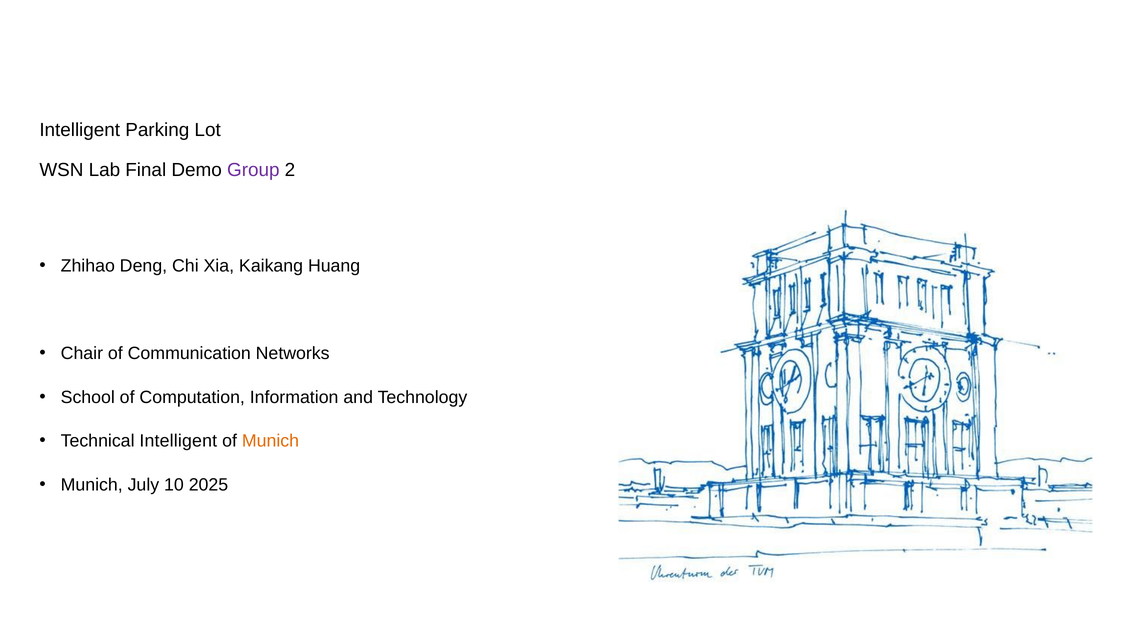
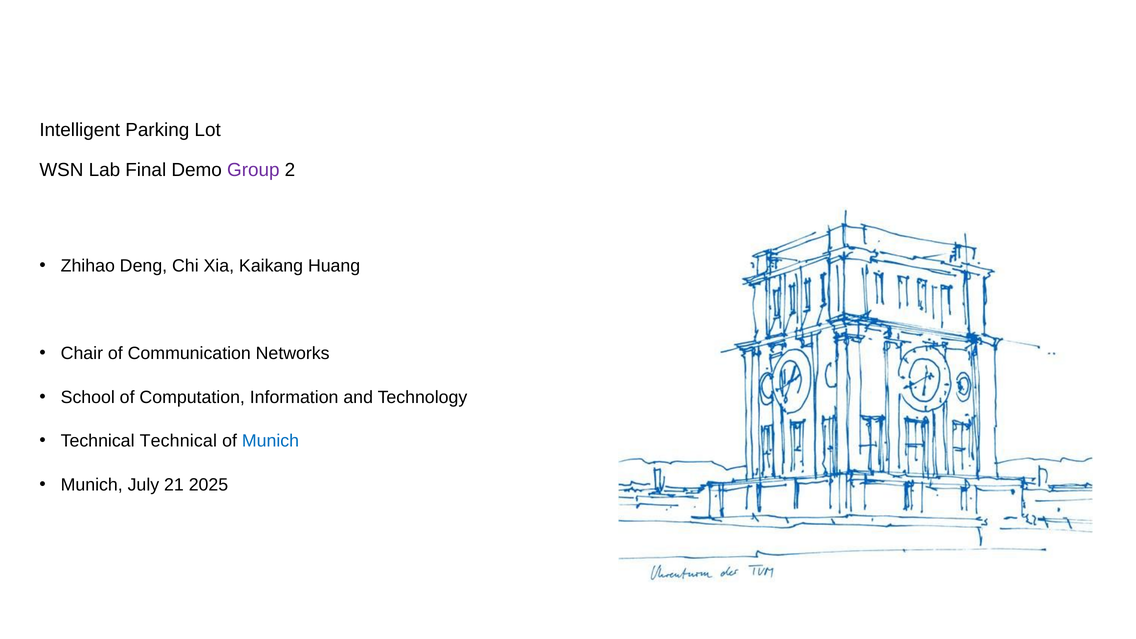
Technical Intelligent: Intelligent -> Technical
Munich at (270, 441) colour: orange -> blue
10: 10 -> 21
